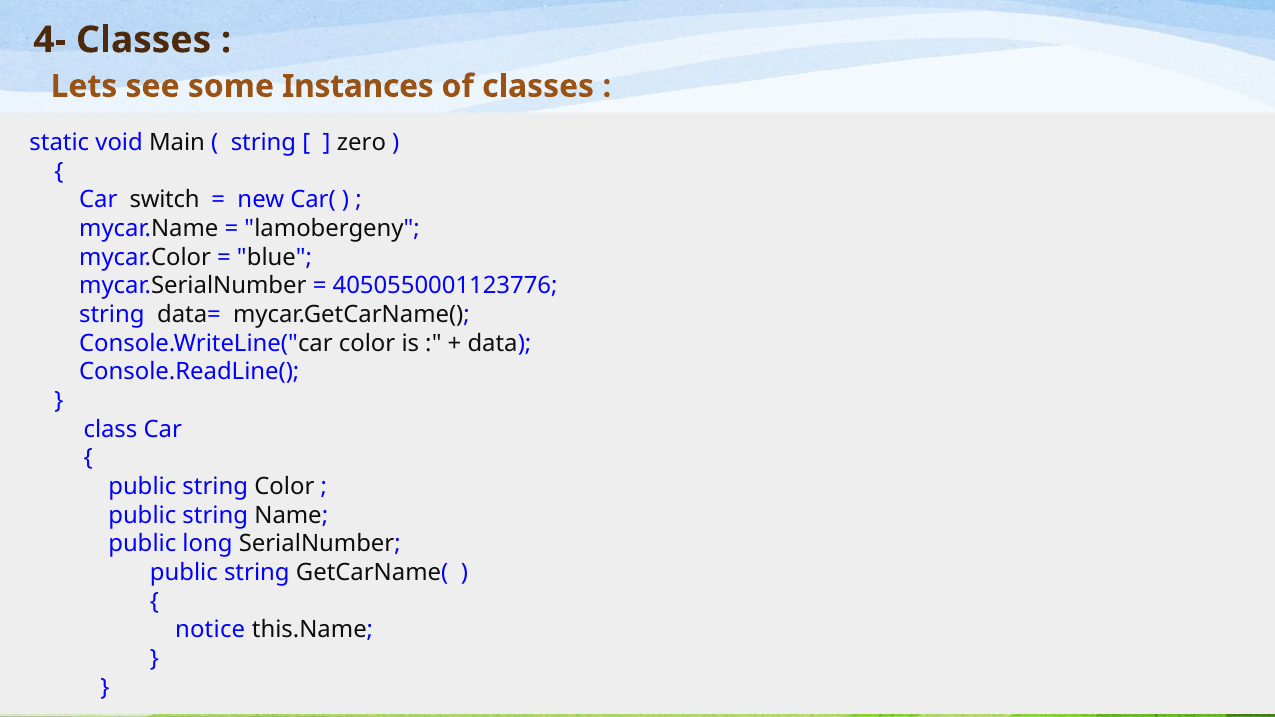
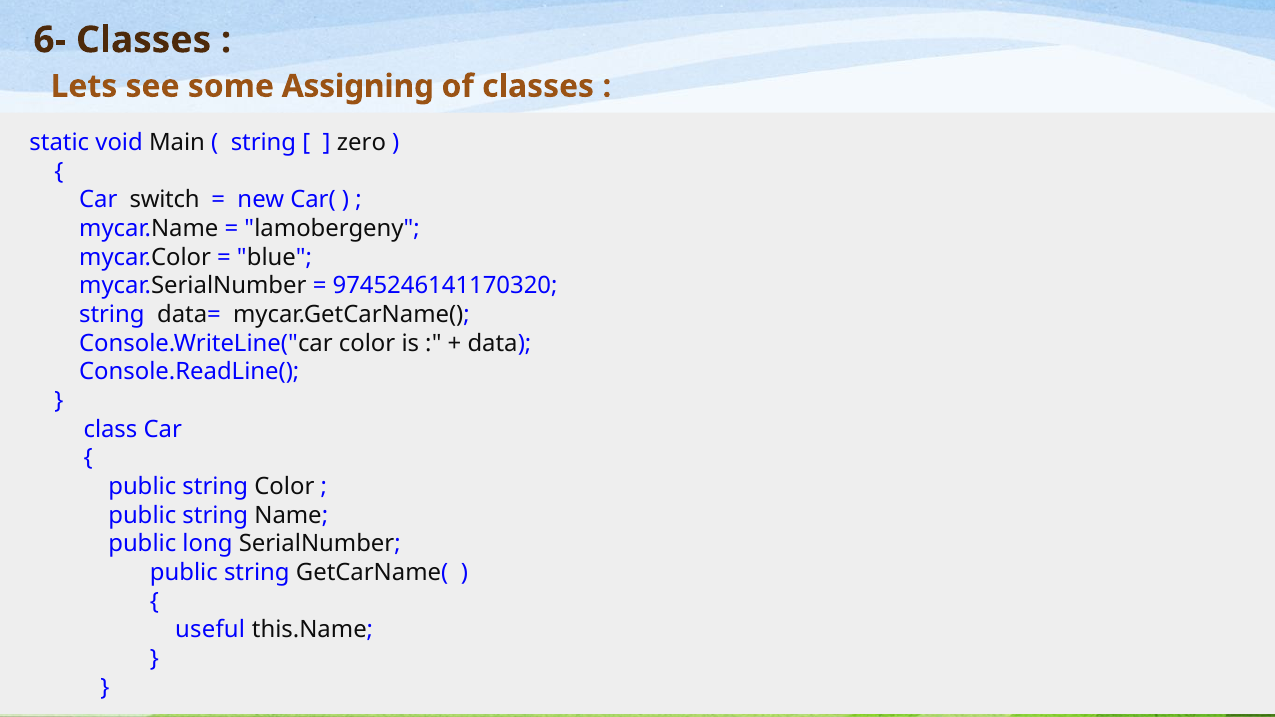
4-: 4- -> 6-
Instances: Instances -> Assigning
4050550001123776: 4050550001123776 -> 9745246141170320
notice: notice -> useful
